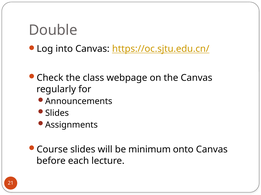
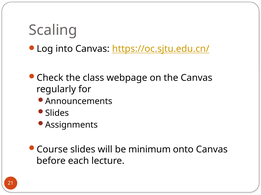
Double: Double -> Scaling
